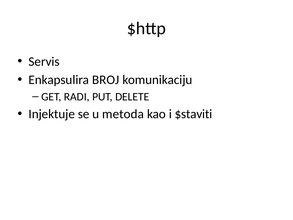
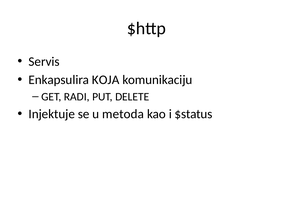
BROJ: BROJ -> KOJA
$staviti: $staviti -> $status
